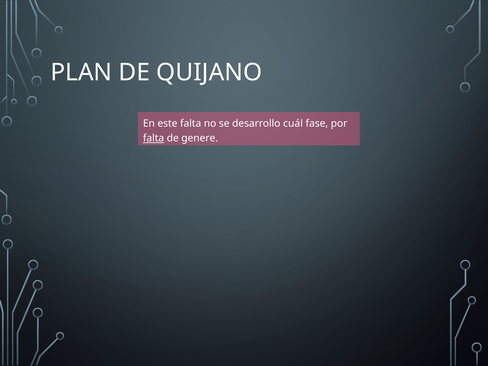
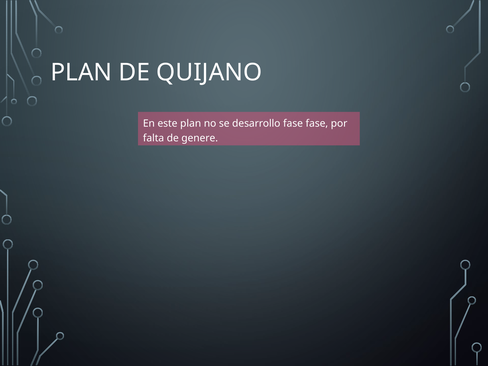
este falta: falta -> plan
desarrollo cuál: cuál -> fase
falta at (154, 138) underline: present -> none
